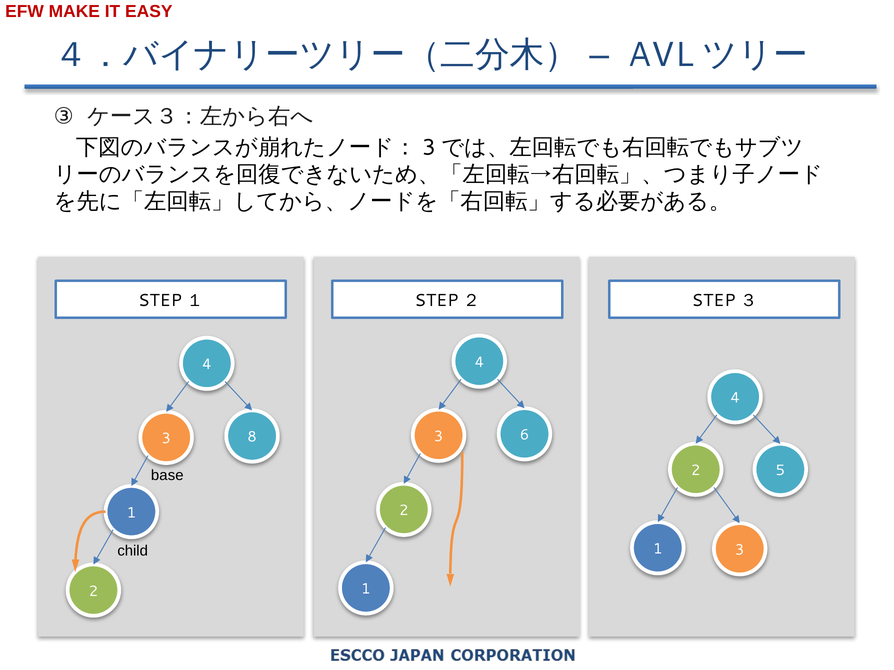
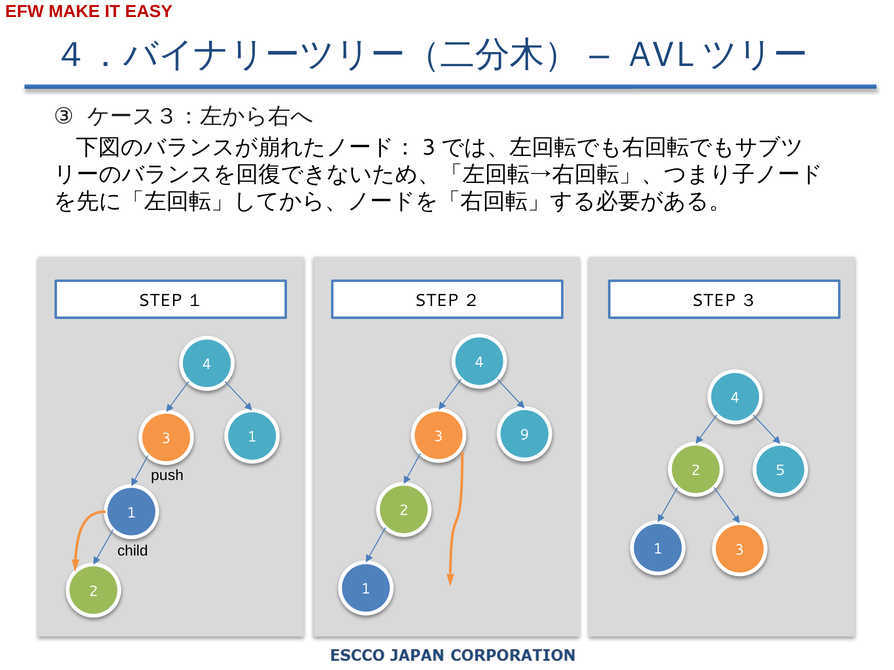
6: 6 -> 9
3 8: 8 -> 1
base: base -> push
